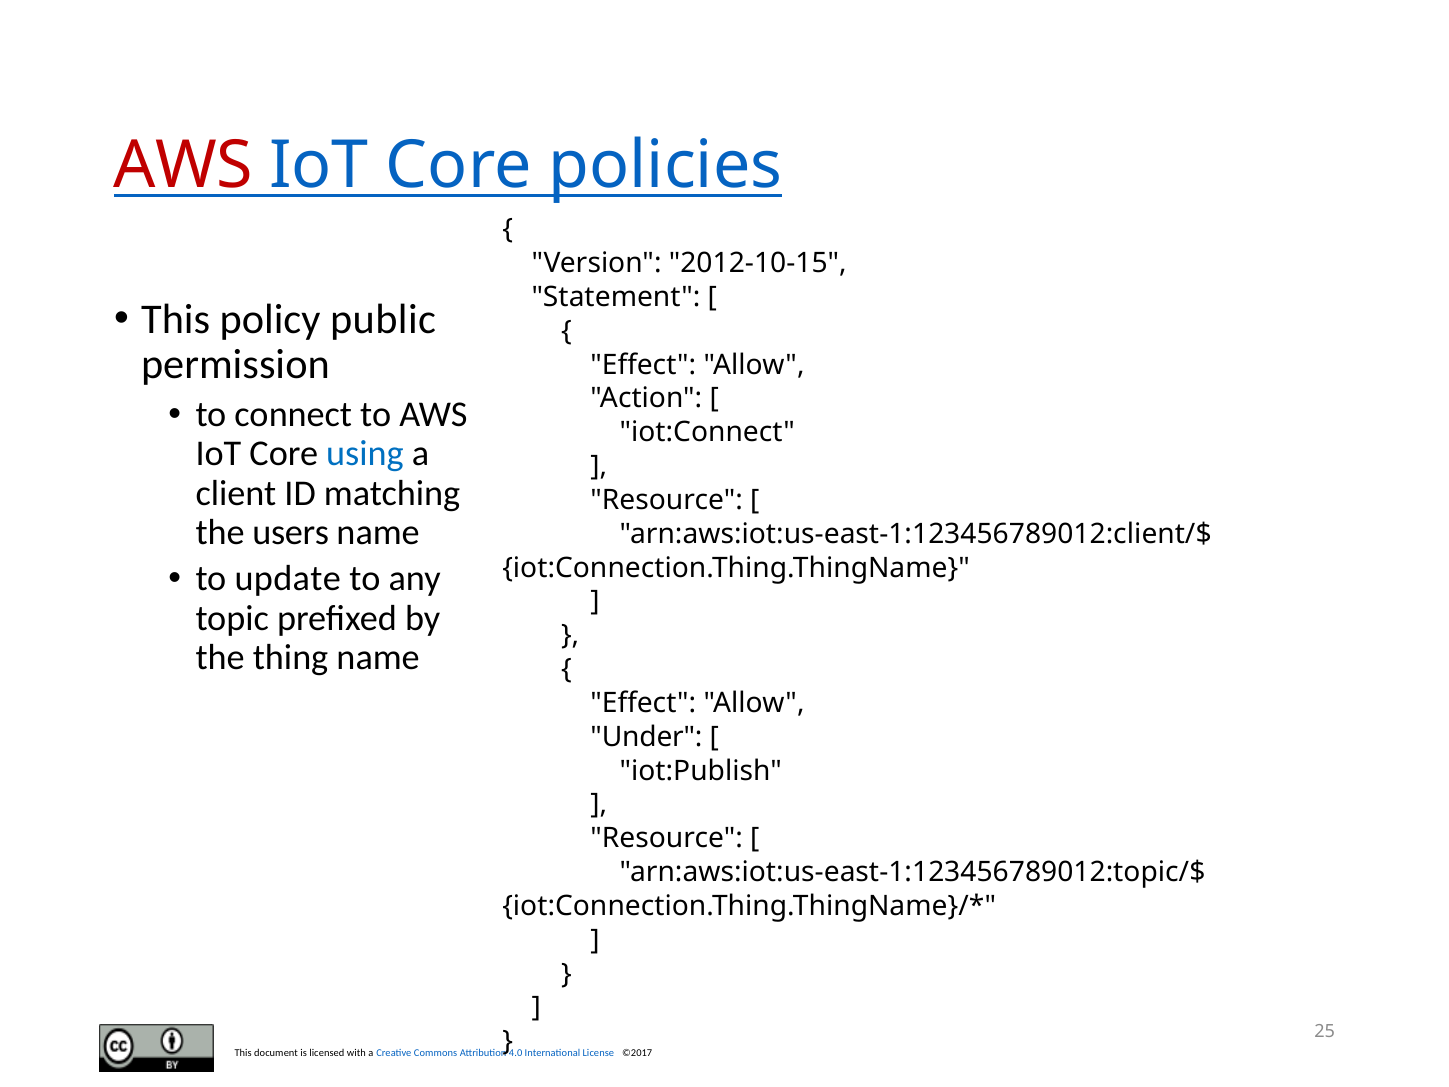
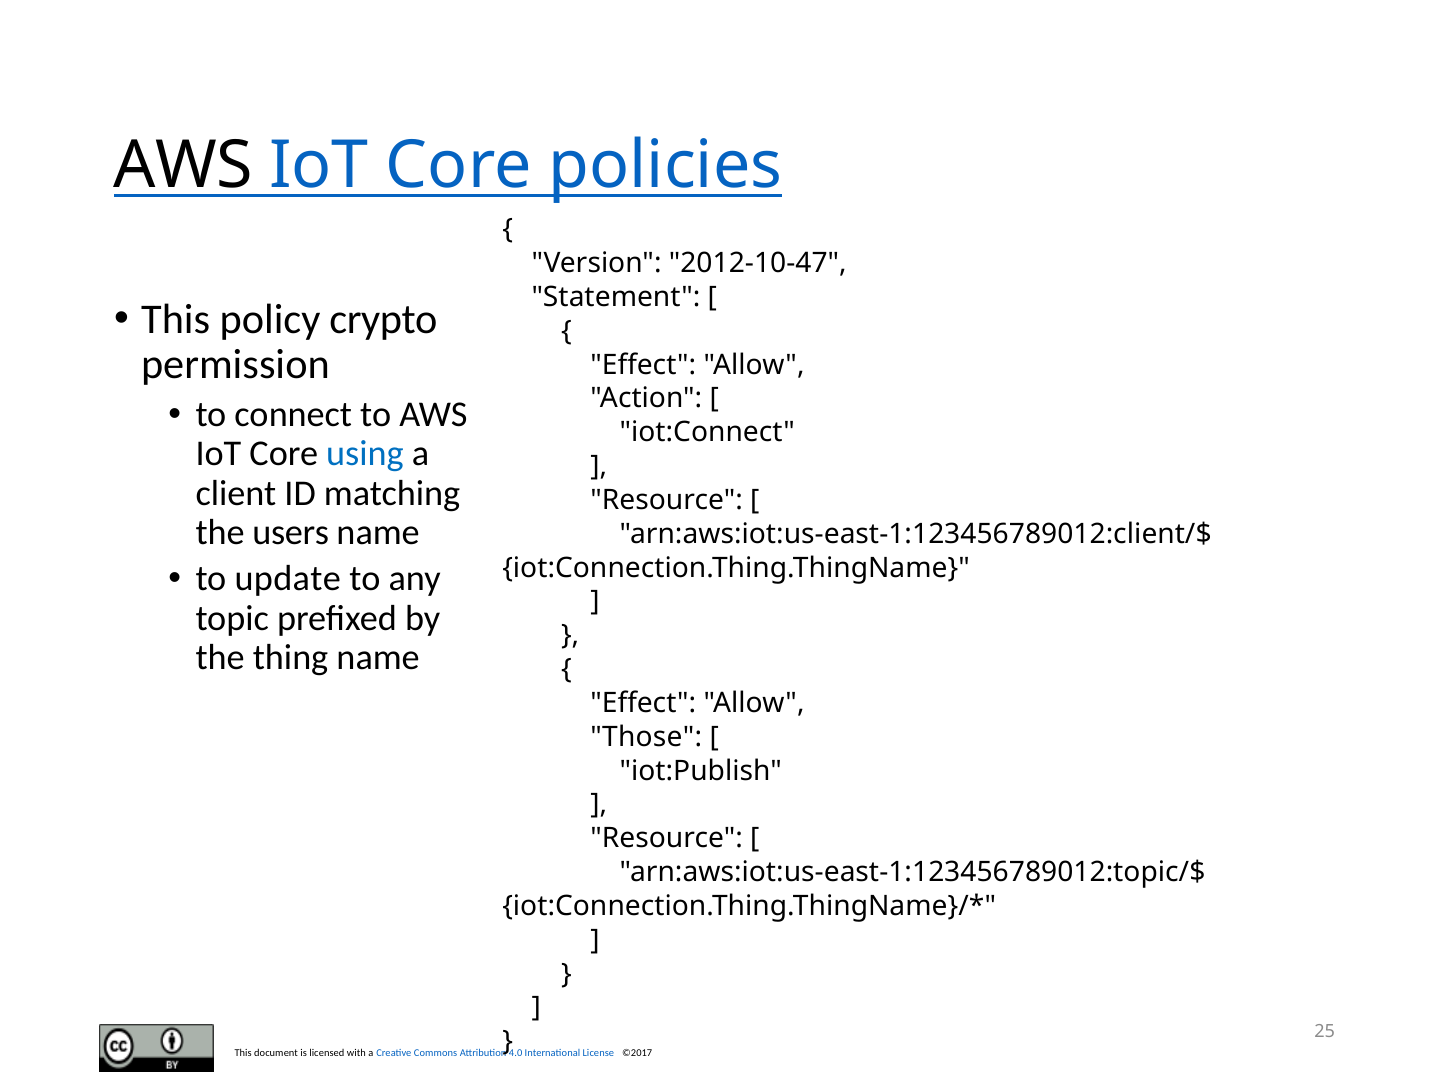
AWS at (183, 165) colour: red -> black
2012-10-15: 2012-10-15 -> 2012-10-47
public: public -> crypto
Under: Under -> Those
